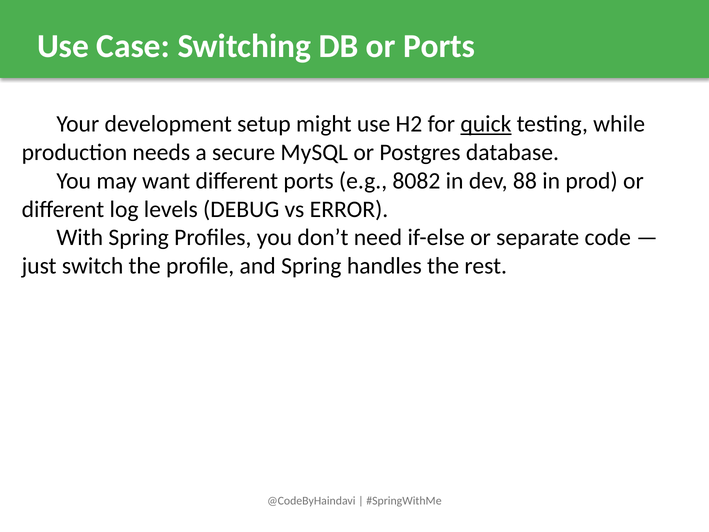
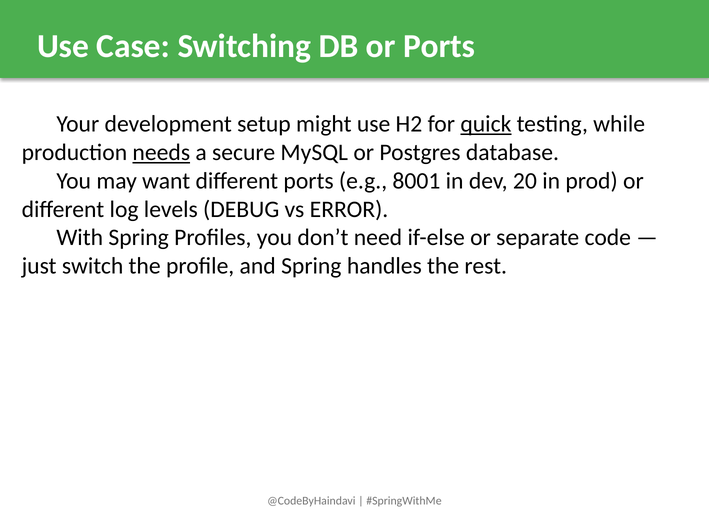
needs underline: none -> present
8082: 8082 -> 8001
88: 88 -> 20
